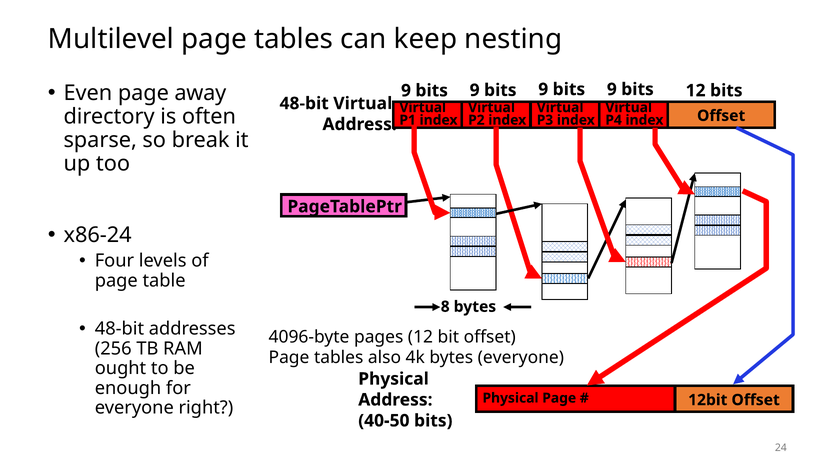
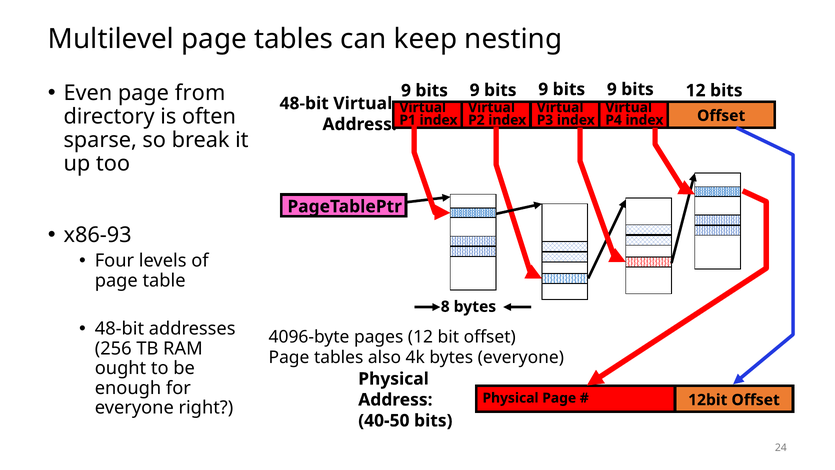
away: away -> from
x86-24: x86-24 -> x86-93
